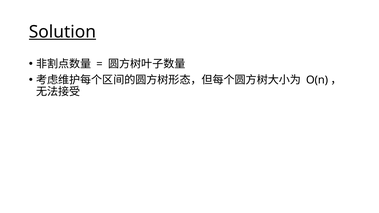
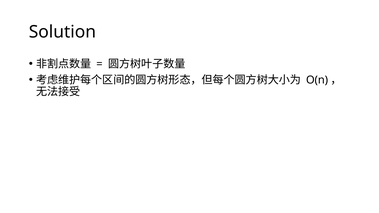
Solution underline: present -> none
